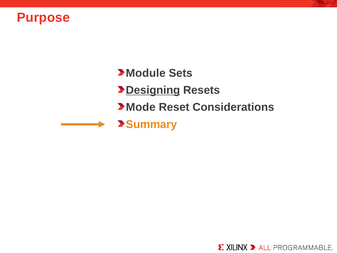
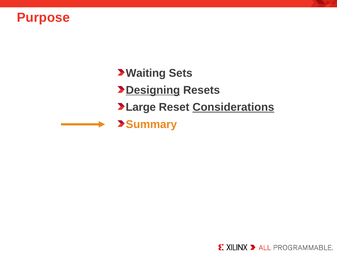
Module: Module -> Waiting
Mode: Mode -> Large
Considerations underline: none -> present
